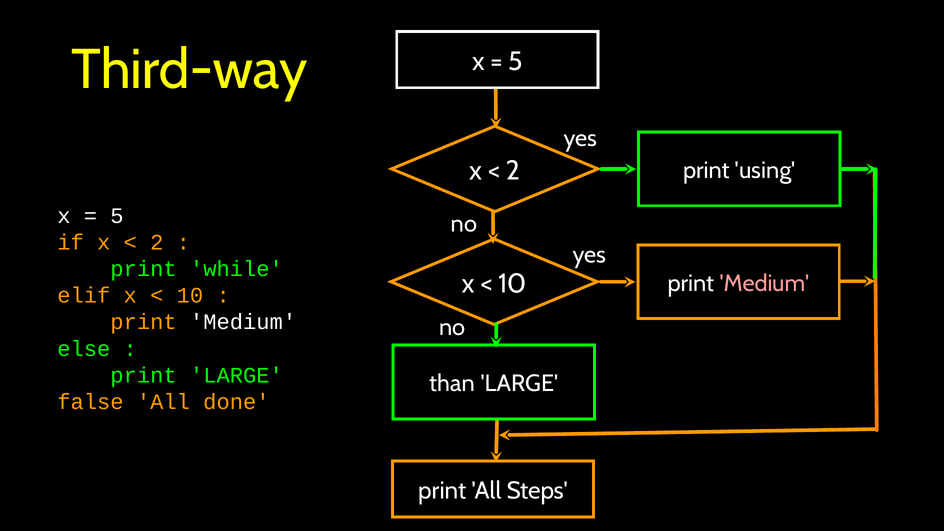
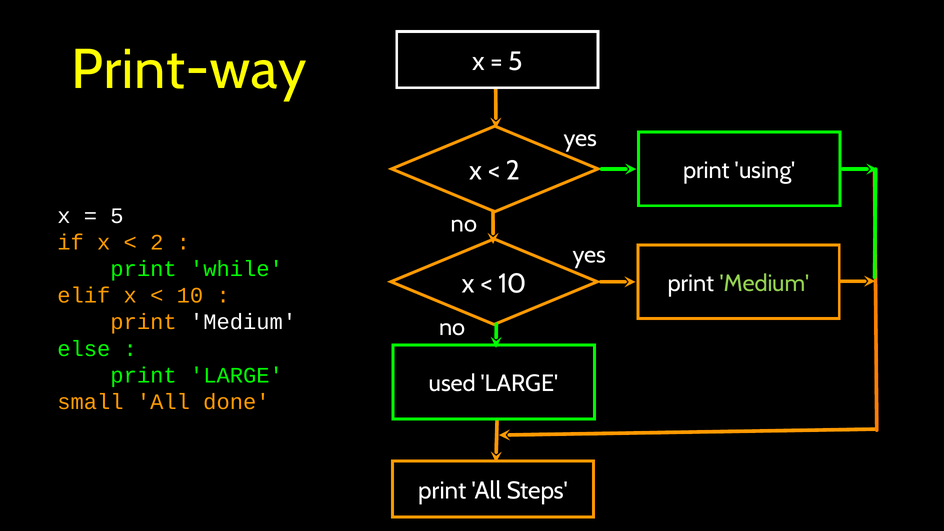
Third-way: Third-way -> Print-way
Medium at (765, 283) colour: pink -> light green
than: than -> used
false: false -> small
